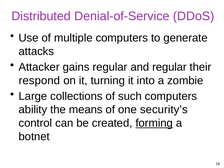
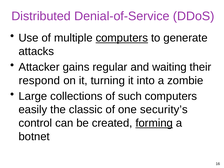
computers at (122, 38) underline: none -> present
and regular: regular -> waiting
ability: ability -> easily
means: means -> classic
